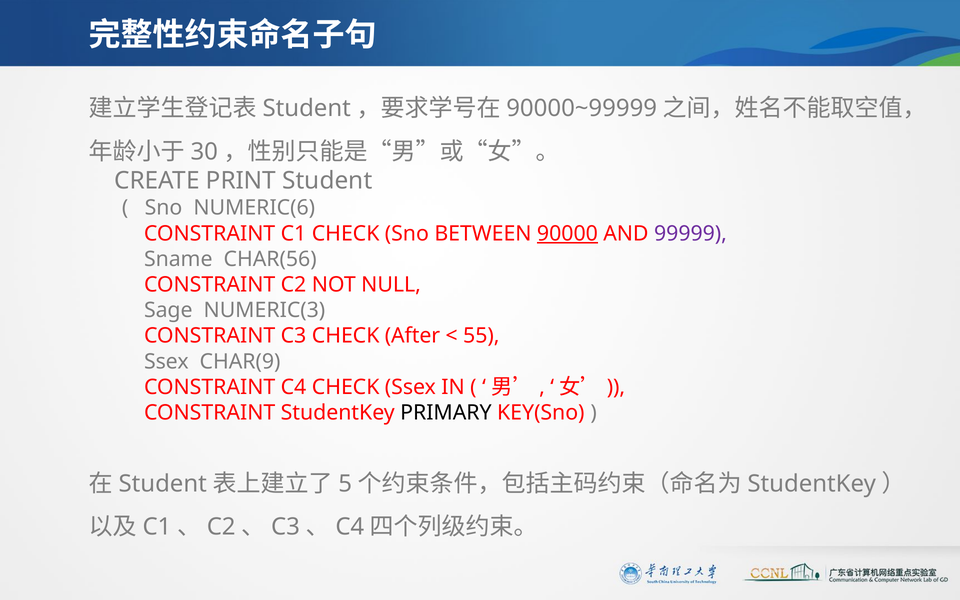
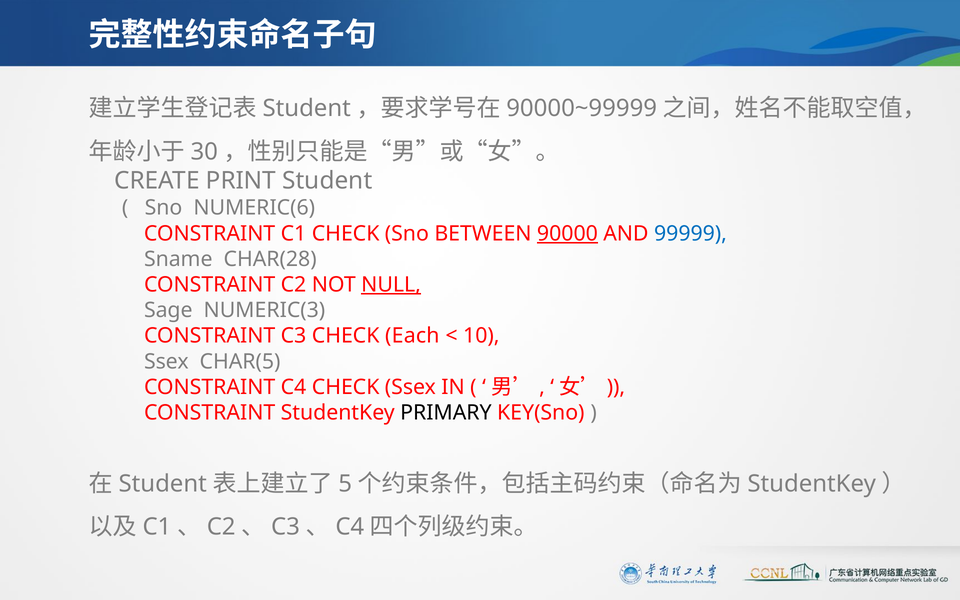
99999 colour: purple -> blue
CHAR(56: CHAR(56 -> CHAR(28
NULL underline: none -> present
After: After -> Each
55: 55 -> 10
CHAR(9: CHAR(9 -> CHAR(5
